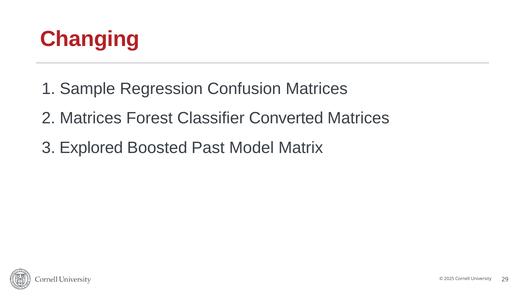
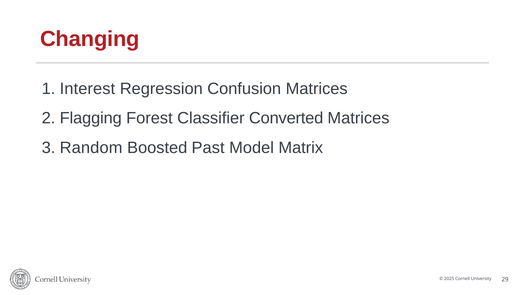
Sample: Sample -> Interest
Matrices at (91, 118): Matrices -> Flagging
Explored: Explored -> Random
